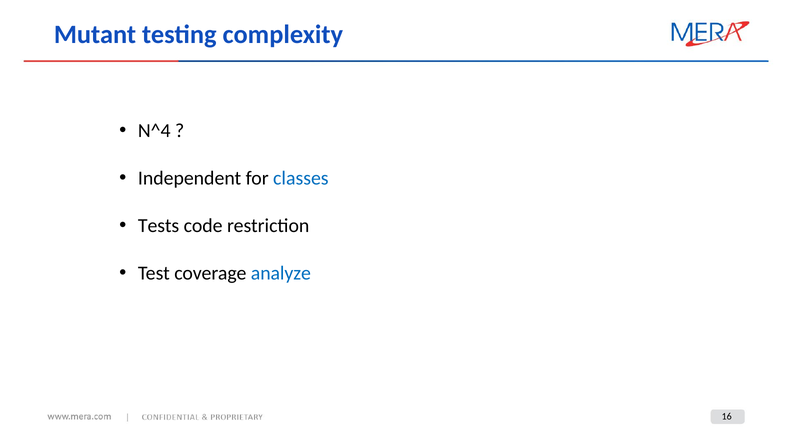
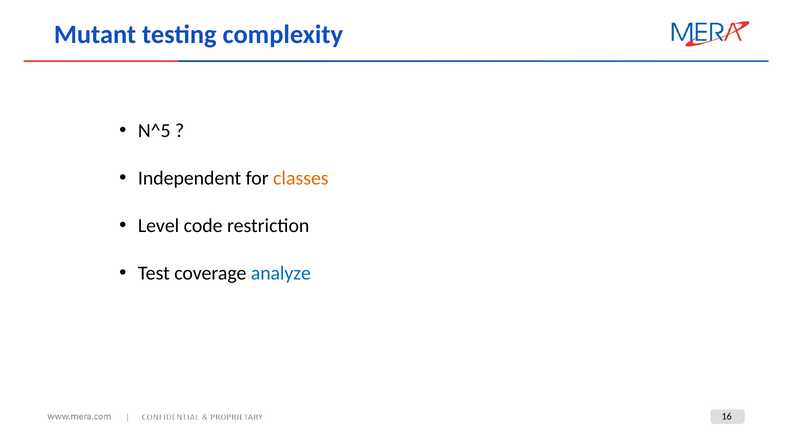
N^4: N^4 -> N^5
classes colour: blue -> orange
Tests: Tests -> Level
